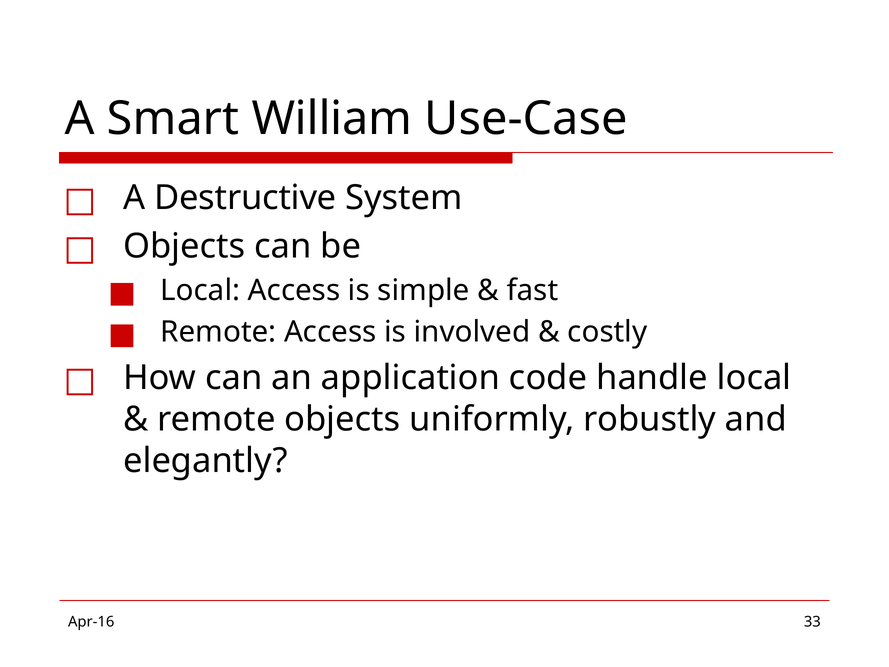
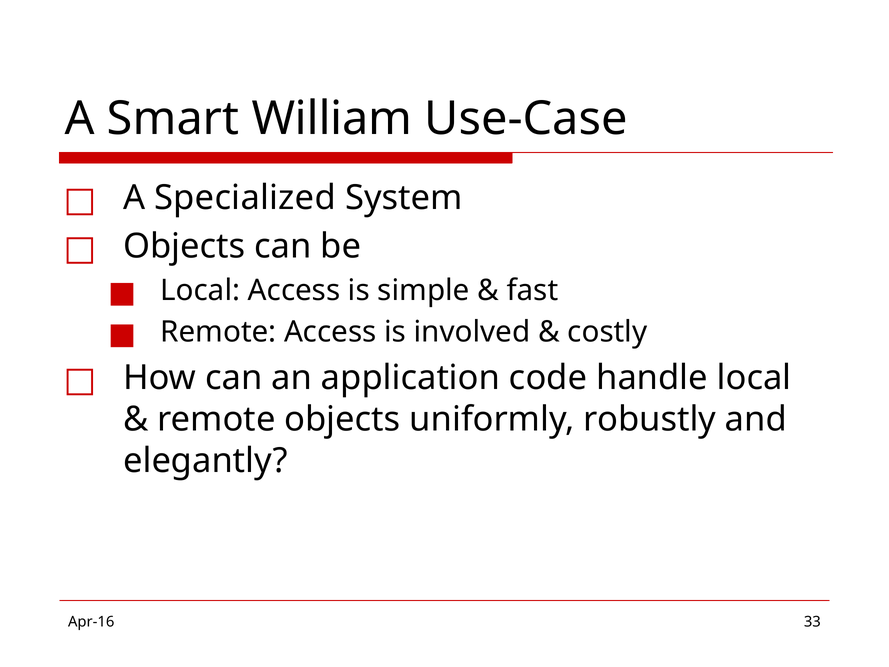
Destructive: Destructive -> Specialized
